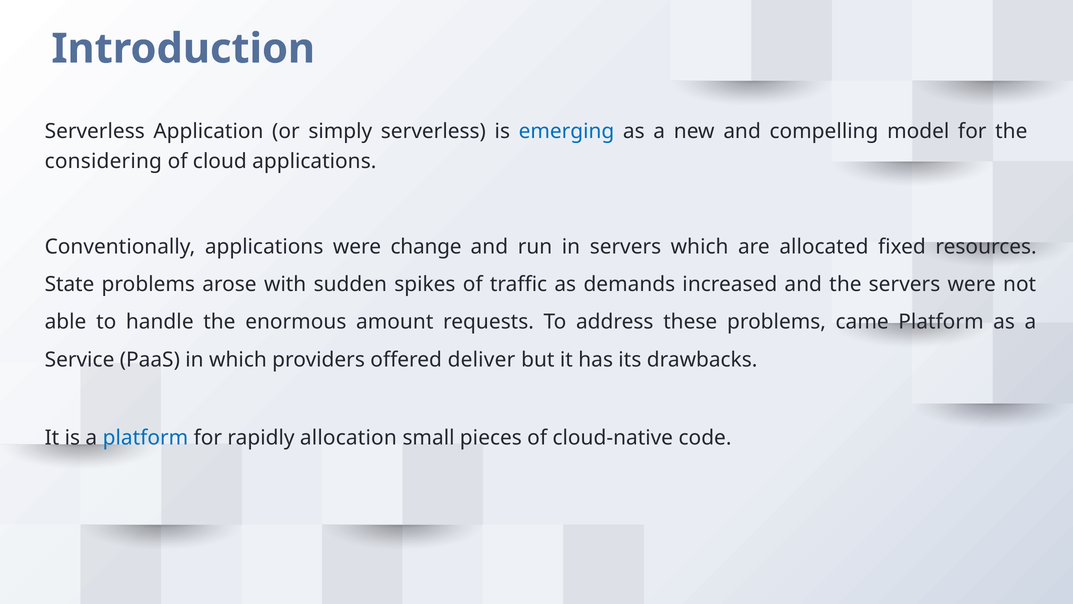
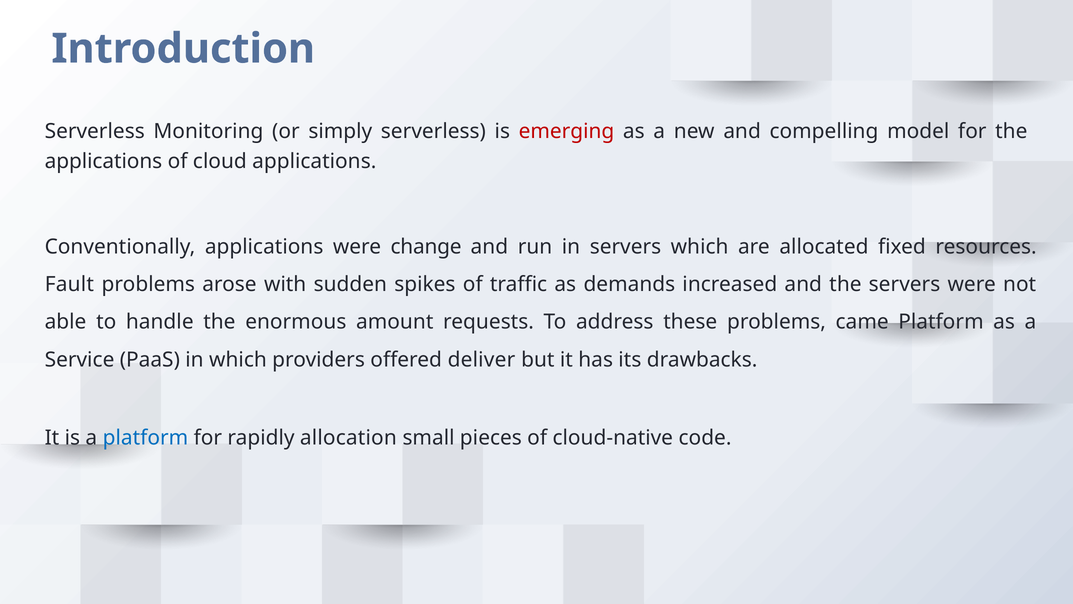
Application: Application -> Monitoring
emerging colour: blue -> red
considering at (103, 161): considering -> applications
State: State -> Fault
